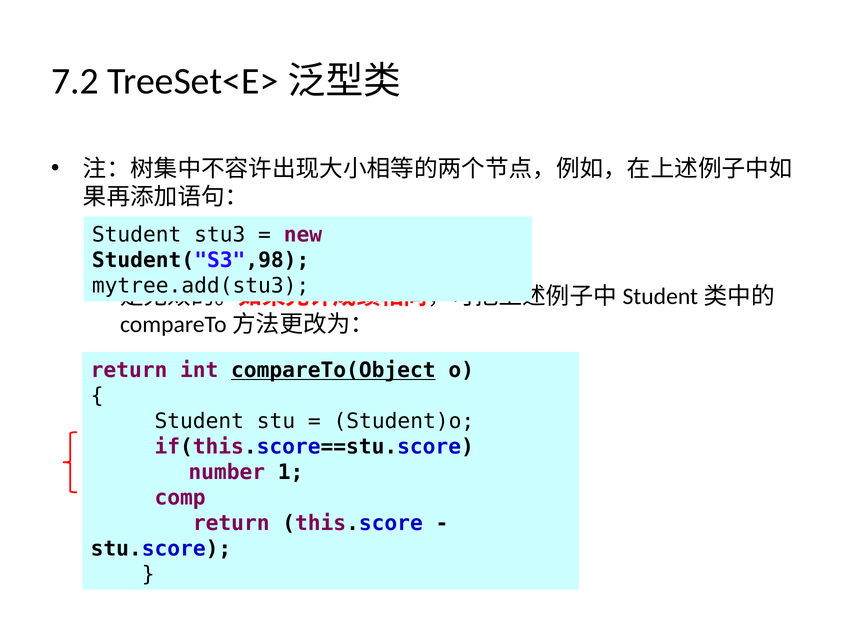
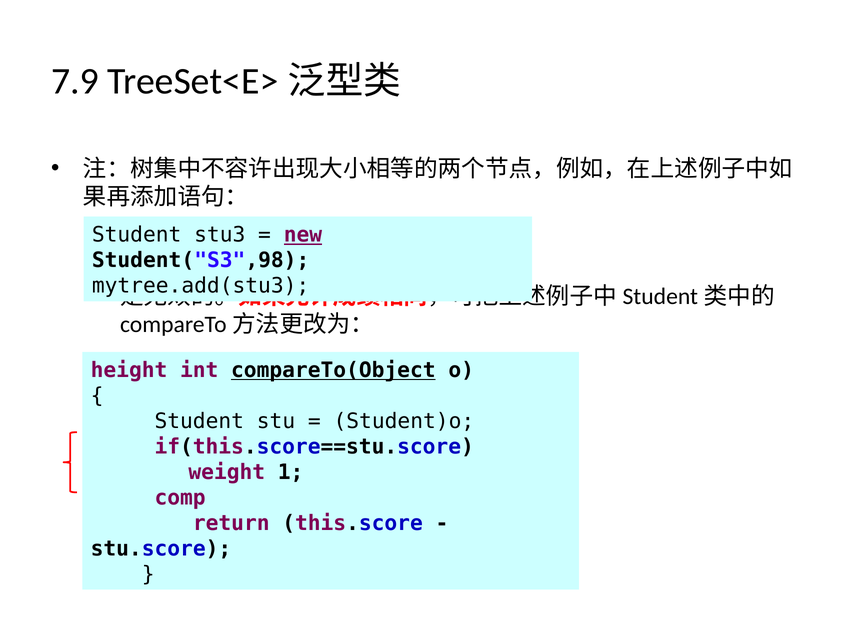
7.2: 7.2 -> 7.9
new underline: none -> present
return at (129, 371): return -> height
number: number -> weight
